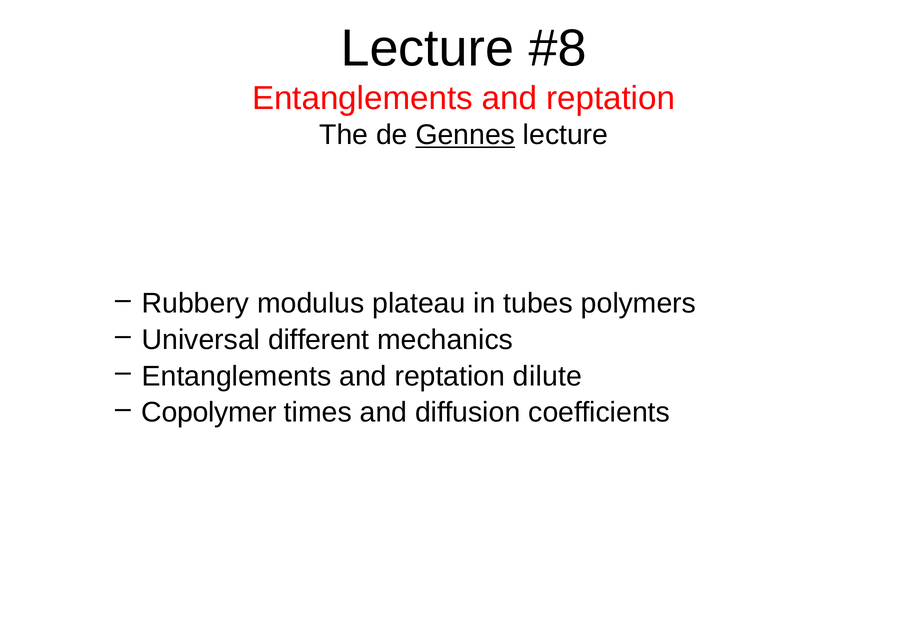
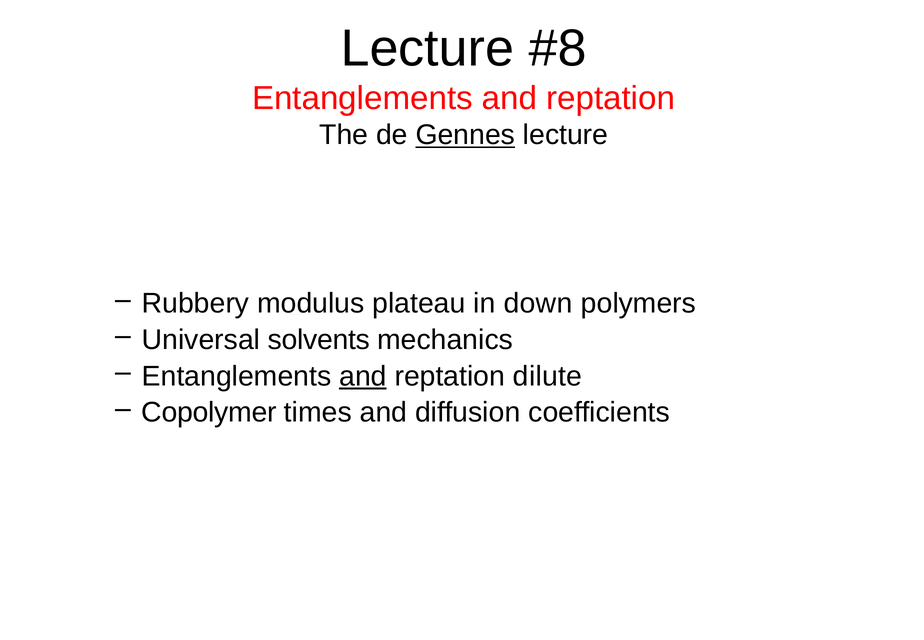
tubes: tubes -> down
different: different -> solvents
and at (363, 376) underline: none -> present
